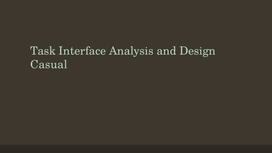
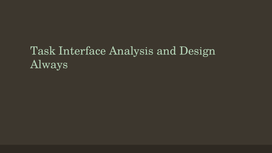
Casual: Casual -> Always
